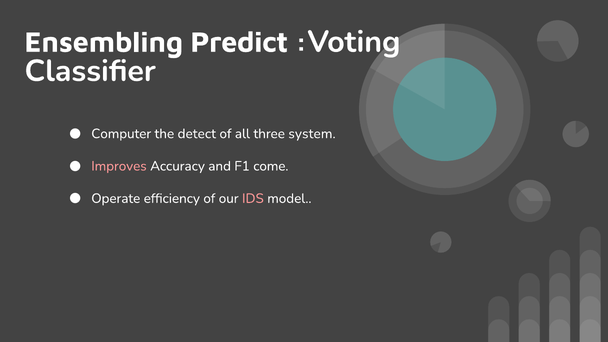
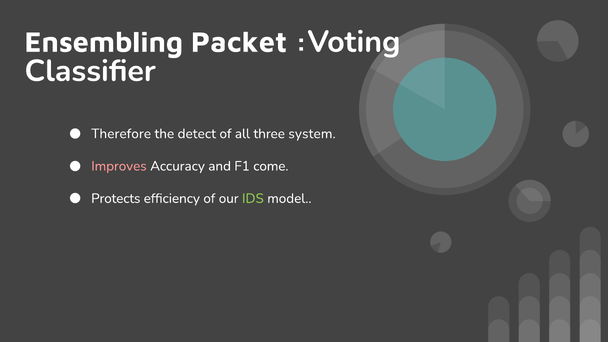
Predict: Predict -> Packet
Computer: Computer -> Therefore
Operate: Operate -> Protects
IDS colour: pink -> light green
